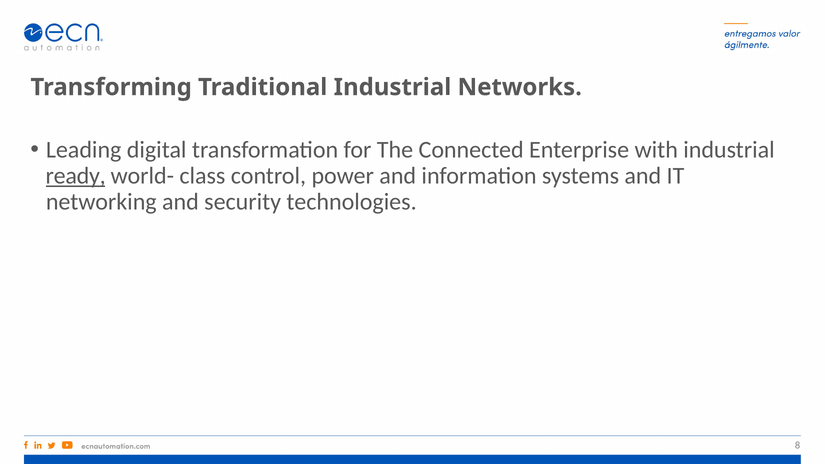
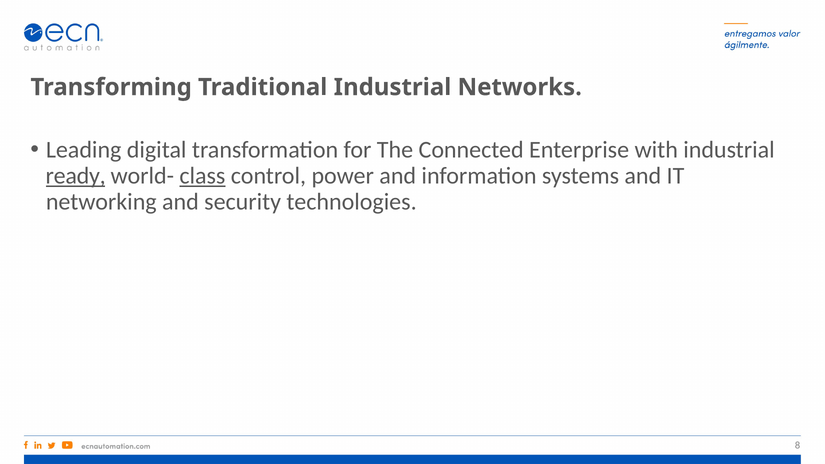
class underline: none -> present
